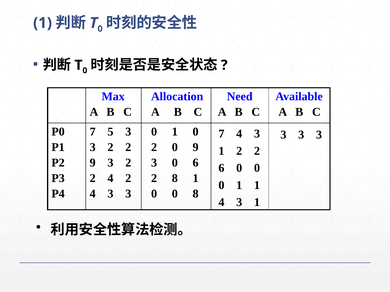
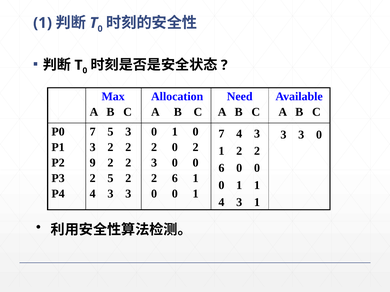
3 at (319, 135): 3 -> 0
2 0 9: 9 -> 2
3 at (110, 163): 3 -> 2
3 0 6: 6 -> 0
4 at (110, 179): 4 -> 5
8 at (175, 179): 8 -> 6
8 at (196, 194): 8 -> 1
